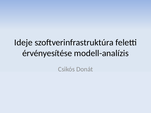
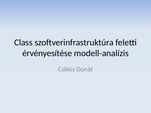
Ideje: Ideje -> Class
